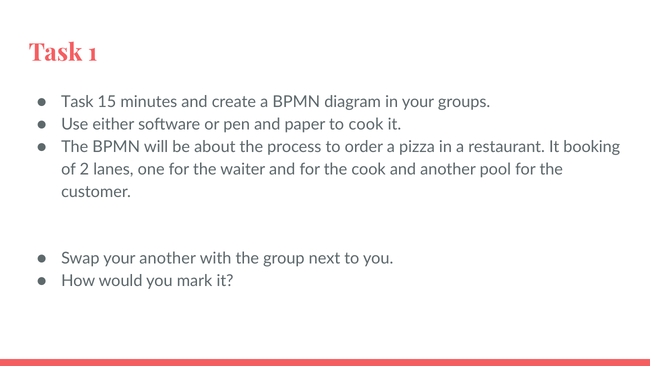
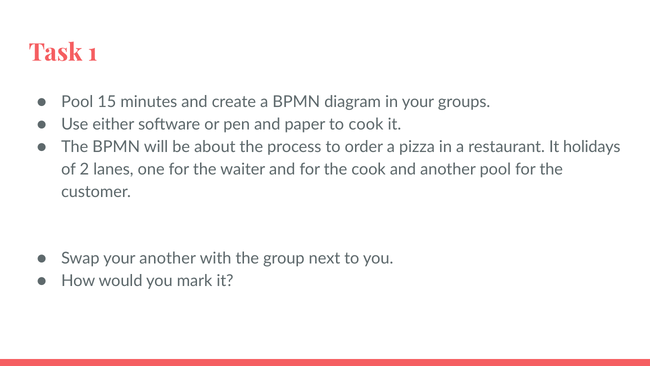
Task at (77, 102): Task -> Pool
booking: booking -> holidays
